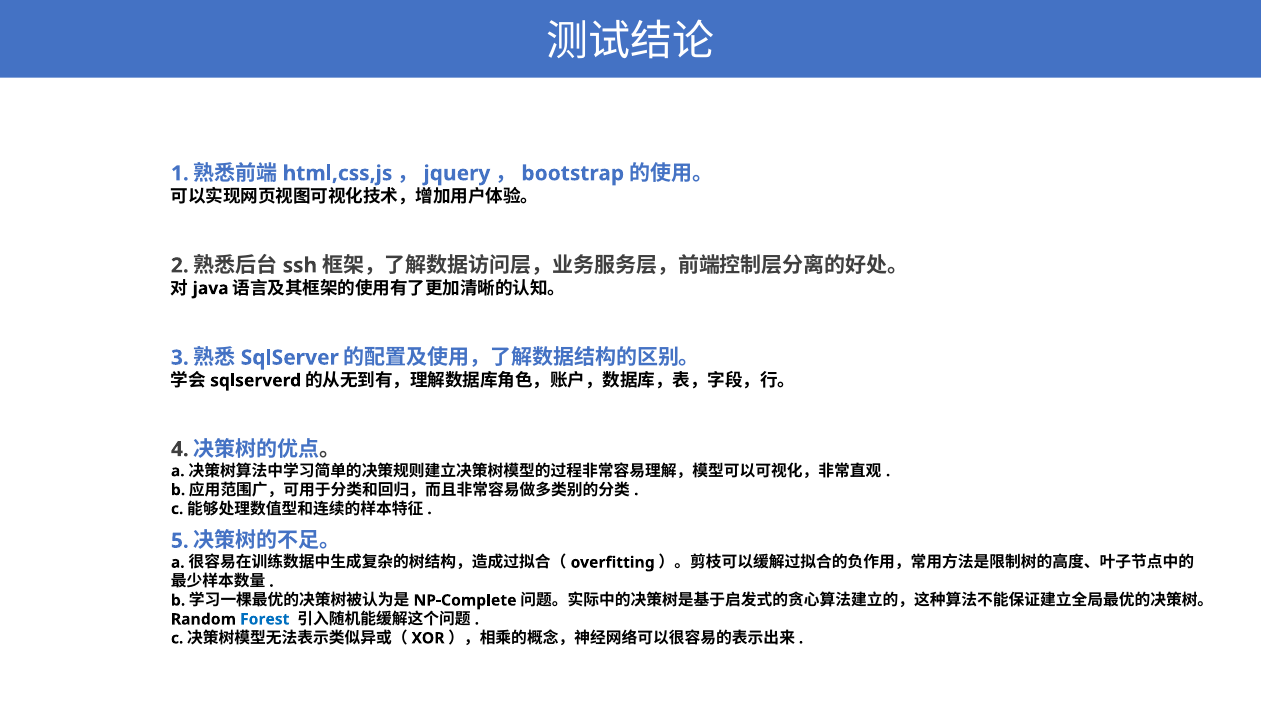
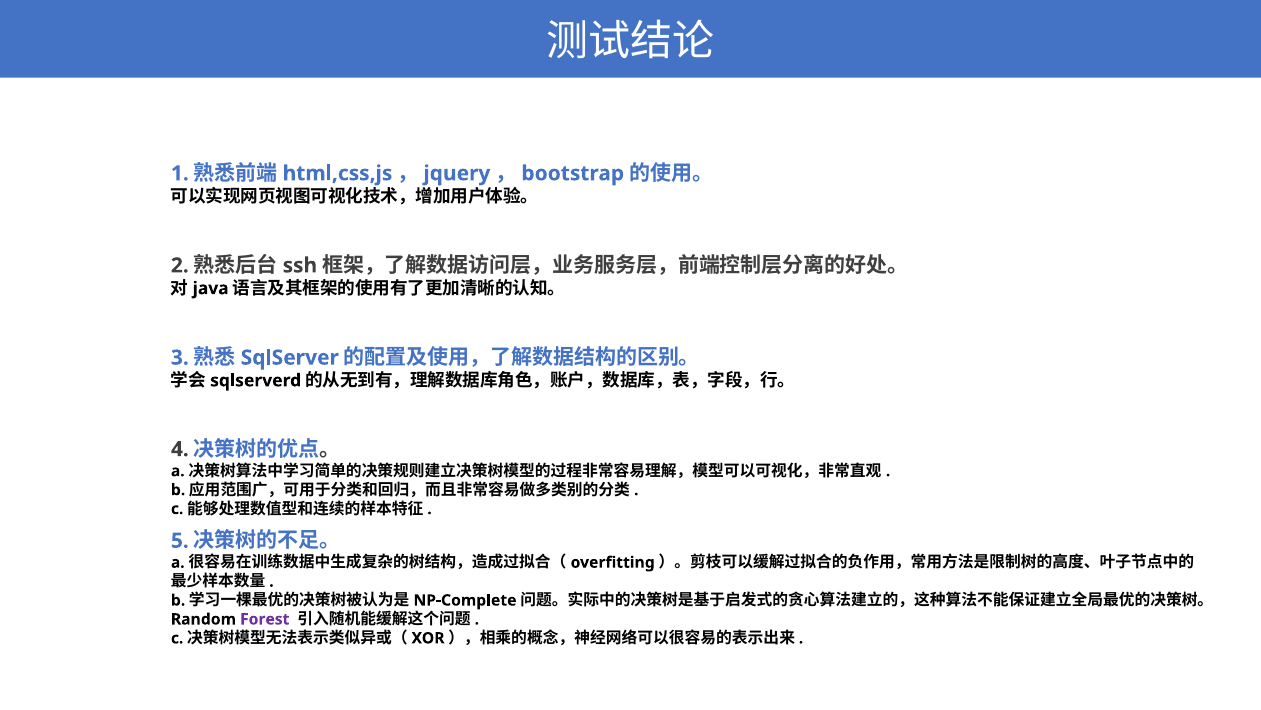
Forest colour: blue -> purple
